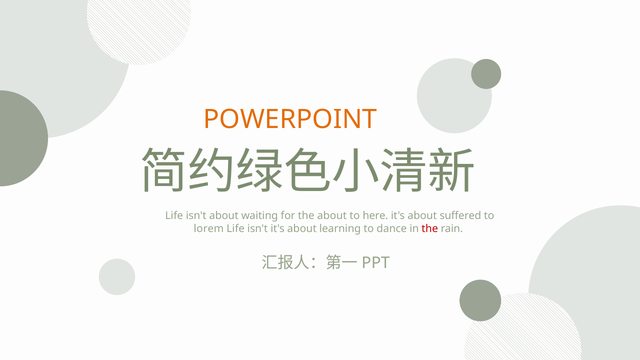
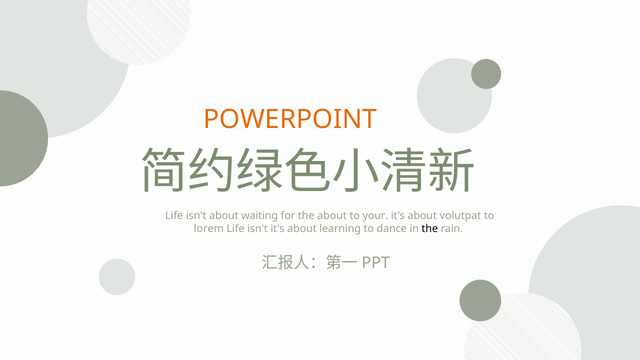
here: here -> your
suffered: suffered -> volutpat
the at (430, 229) colour: red -> black
